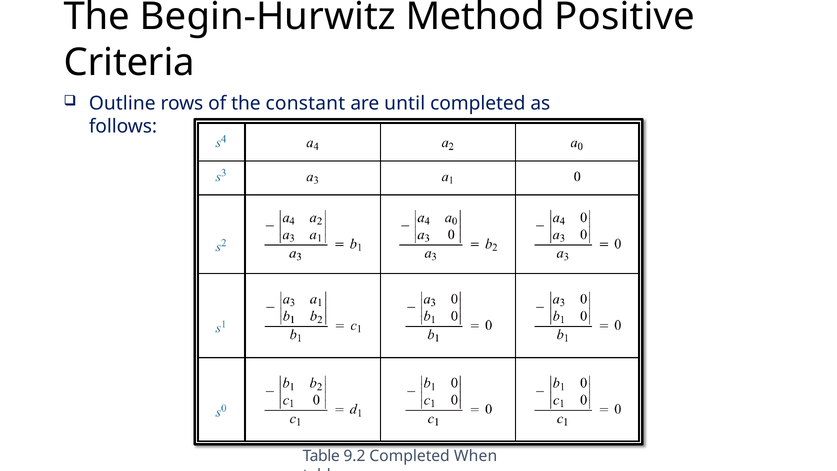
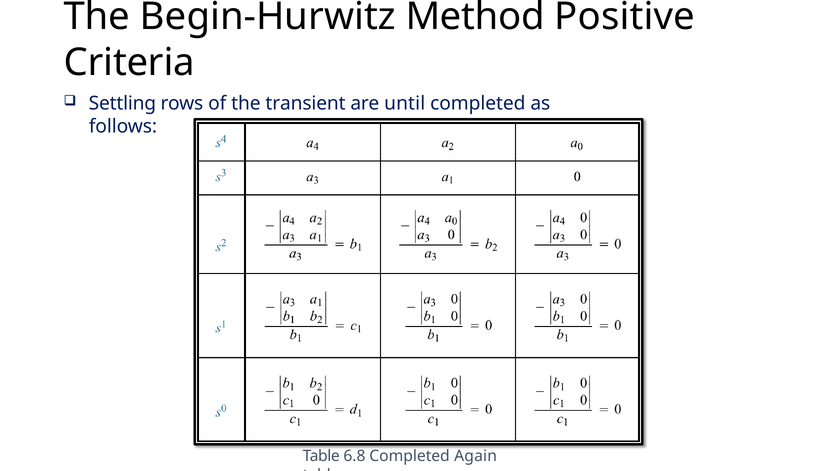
Outline: Outline -> Settling
constant: constant -> transient
9.2: 9.2 -> 6.8
When: When -> Again
